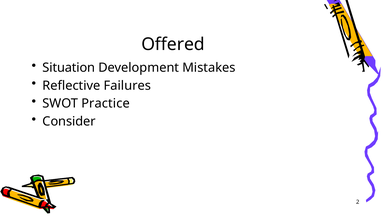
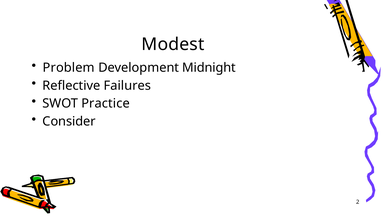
Offered: Offered -> Modest
Situation: Situation -> Problem
Mistakes: Mistakes -> Midnight
